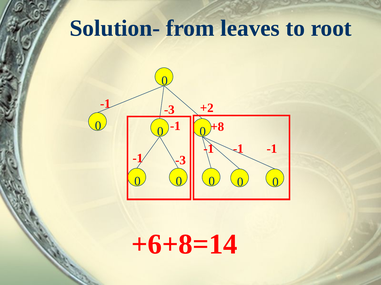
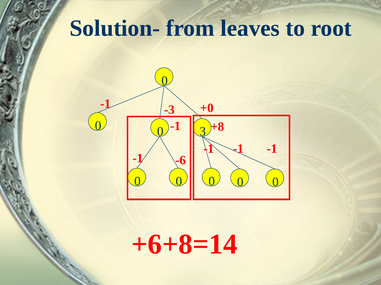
+2: +2 -> +0
0 at (203, 132): 0 -> 3
-3 at (181, 161): -3 -> -6
